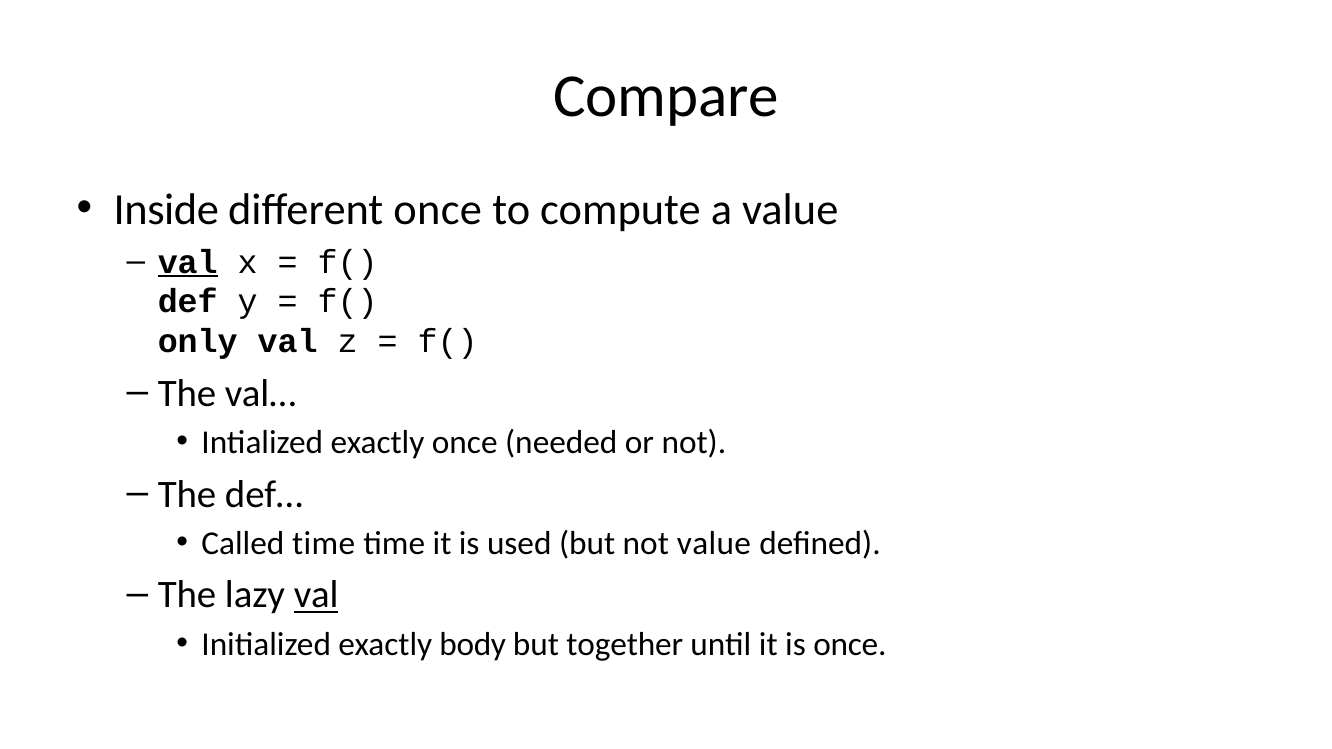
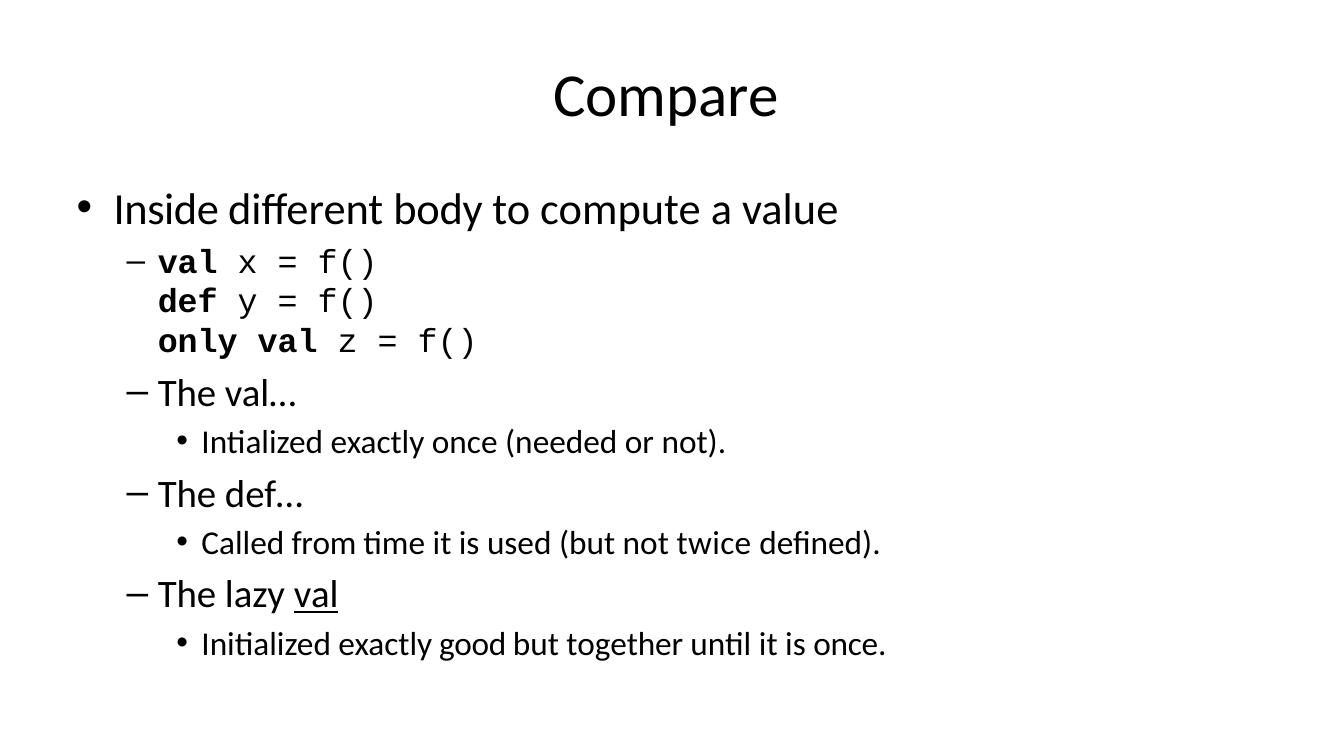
different once: once -> body
val at (188, 262) underline: present -> none
Called time: time -> from
not value: value -> twice
body: body -> good
